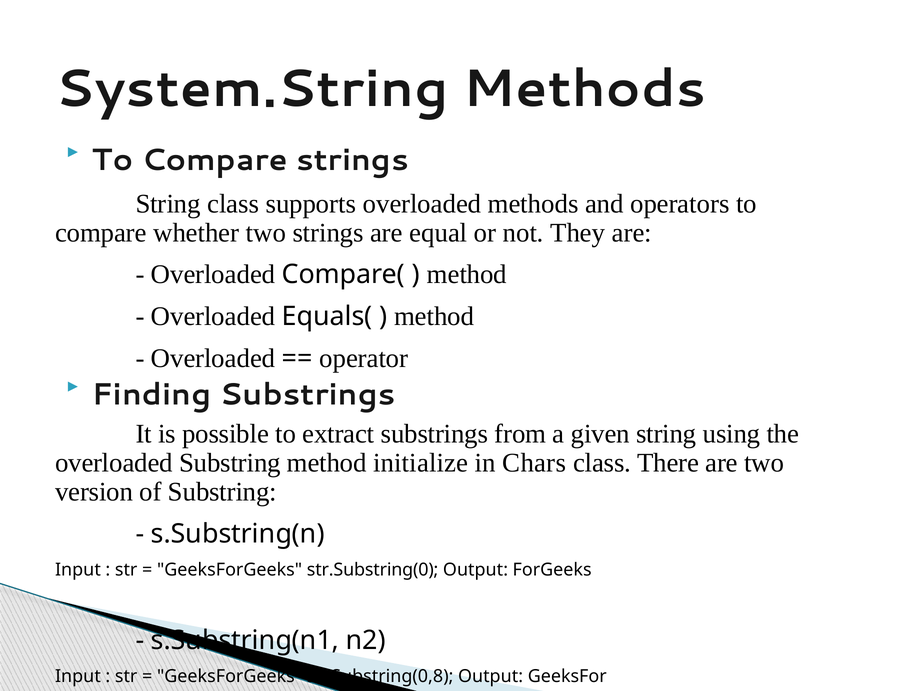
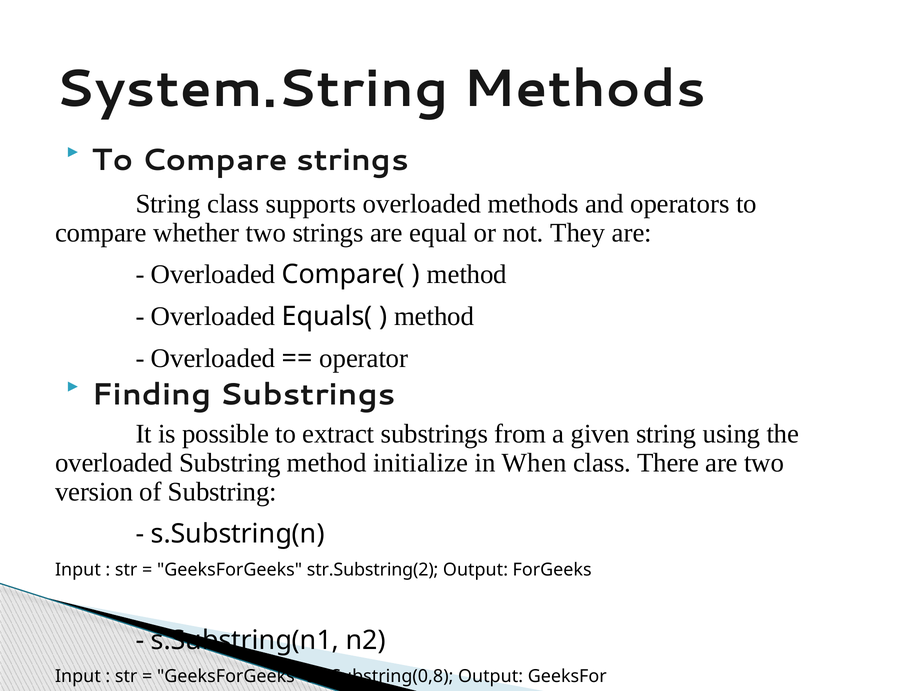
Chars: Chars -> When
str.Substring(0: str.Substring(0 -> str.Substring(2
